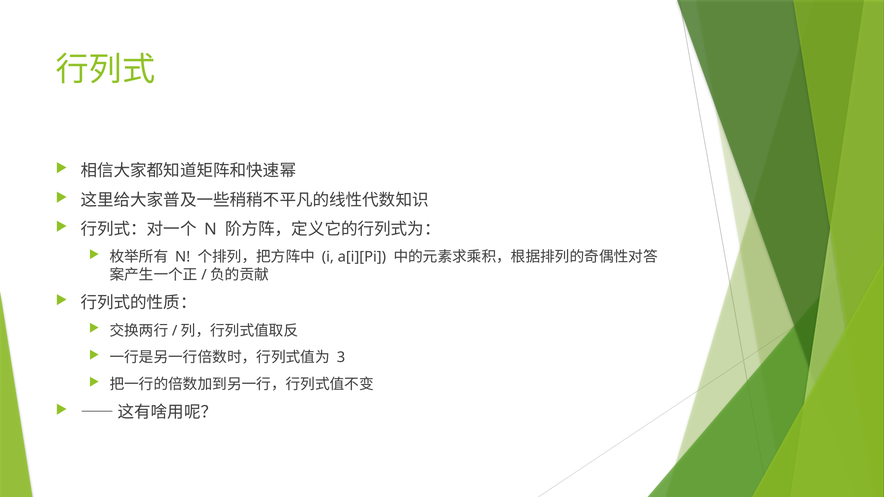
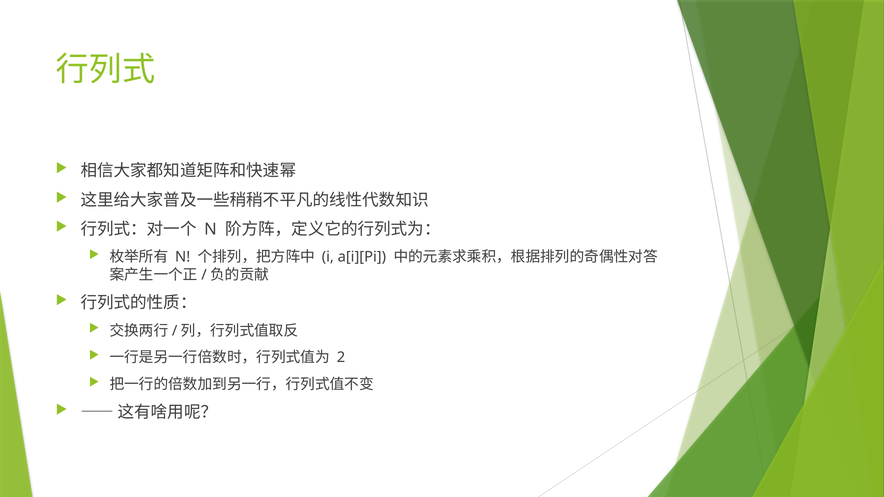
3: 3 -> 2
